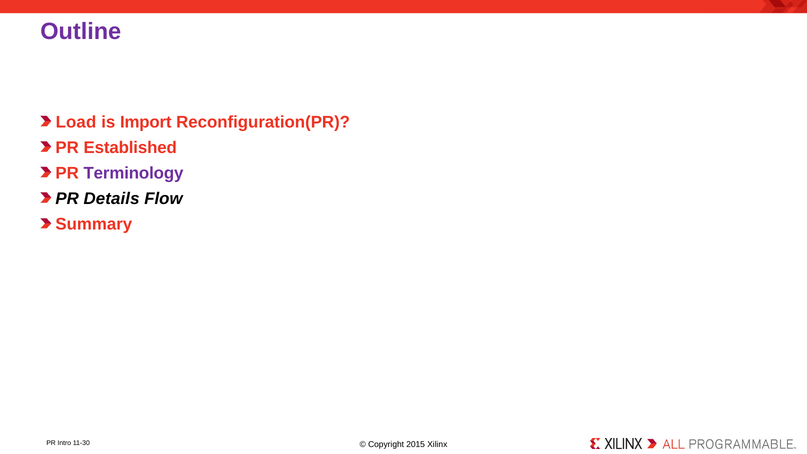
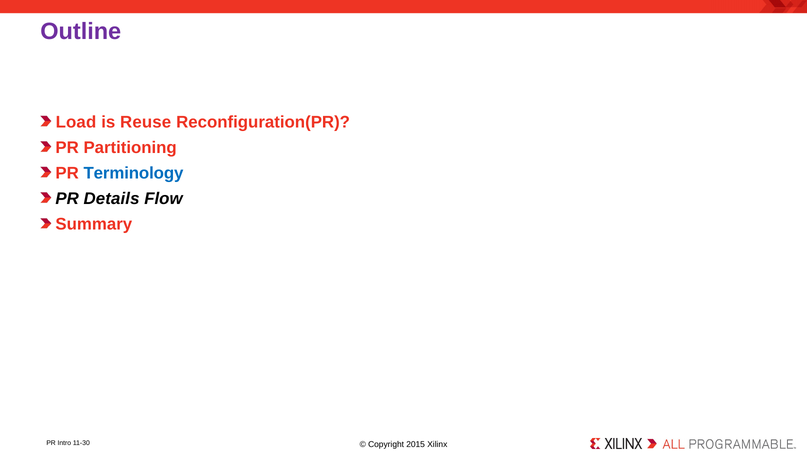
Import: Import -> Reuse
Established: Established -> Partitioning
Terminology colour: purple -> blue
